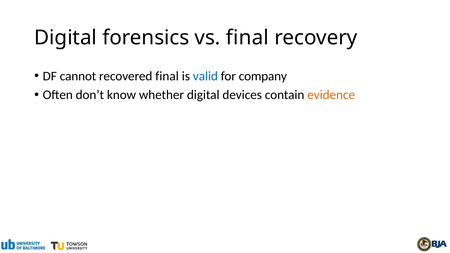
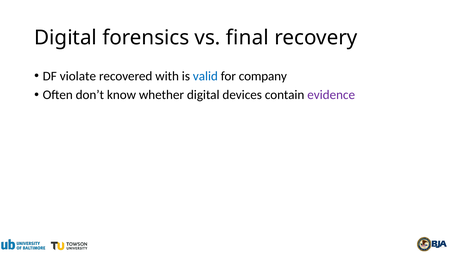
cannot: cannot -> violate
recovered final: final -> with
evidence colour: orange -> purple
